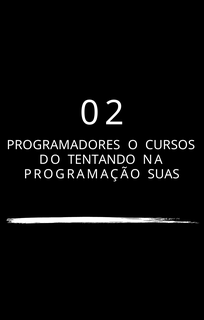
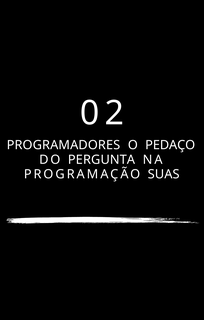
CURSOS: CURSOS -> PEDAÇO
TENTANDO: TENTANDO -> PERGUNTA
